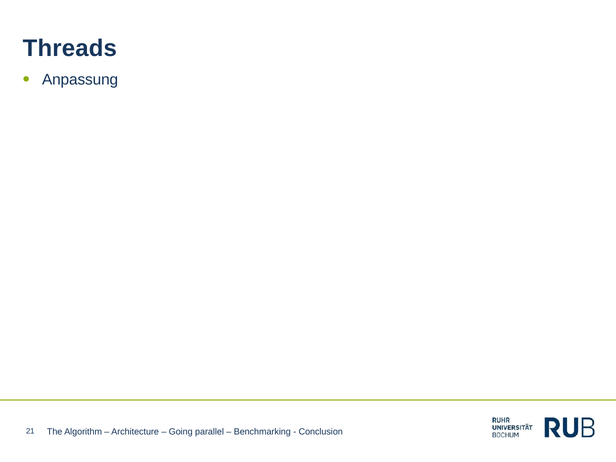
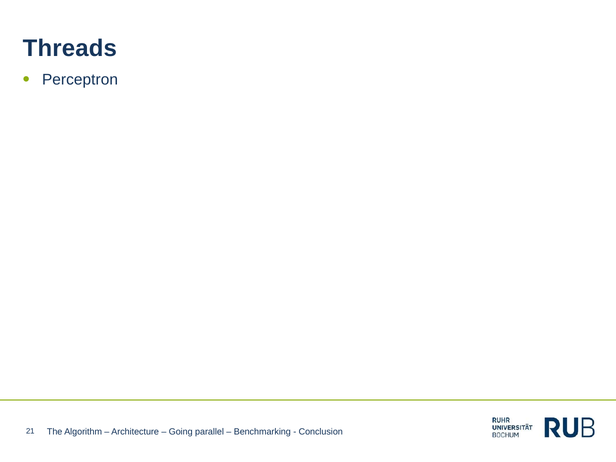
Anpassung: Anpassung -> Perceptron
